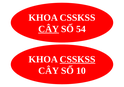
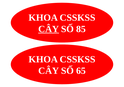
54: 54 -> 85
CSSKSS at (78, 60) underline: present -> none
10: 10 -> 65
